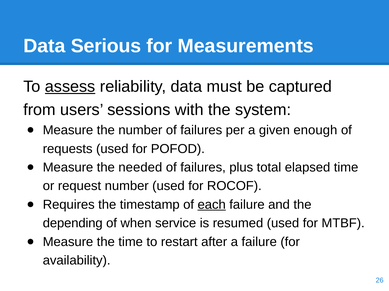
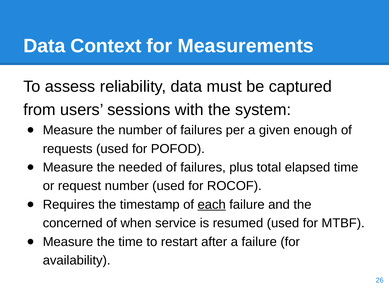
Serious: Serious -> Context
assess underline: present -> none
depending: depending -> concerned
